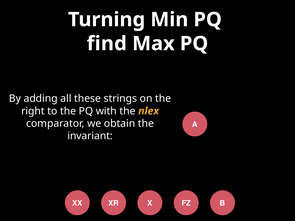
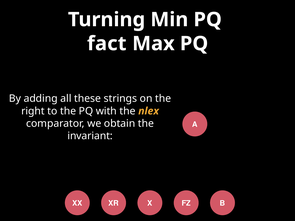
find: find -> fact
